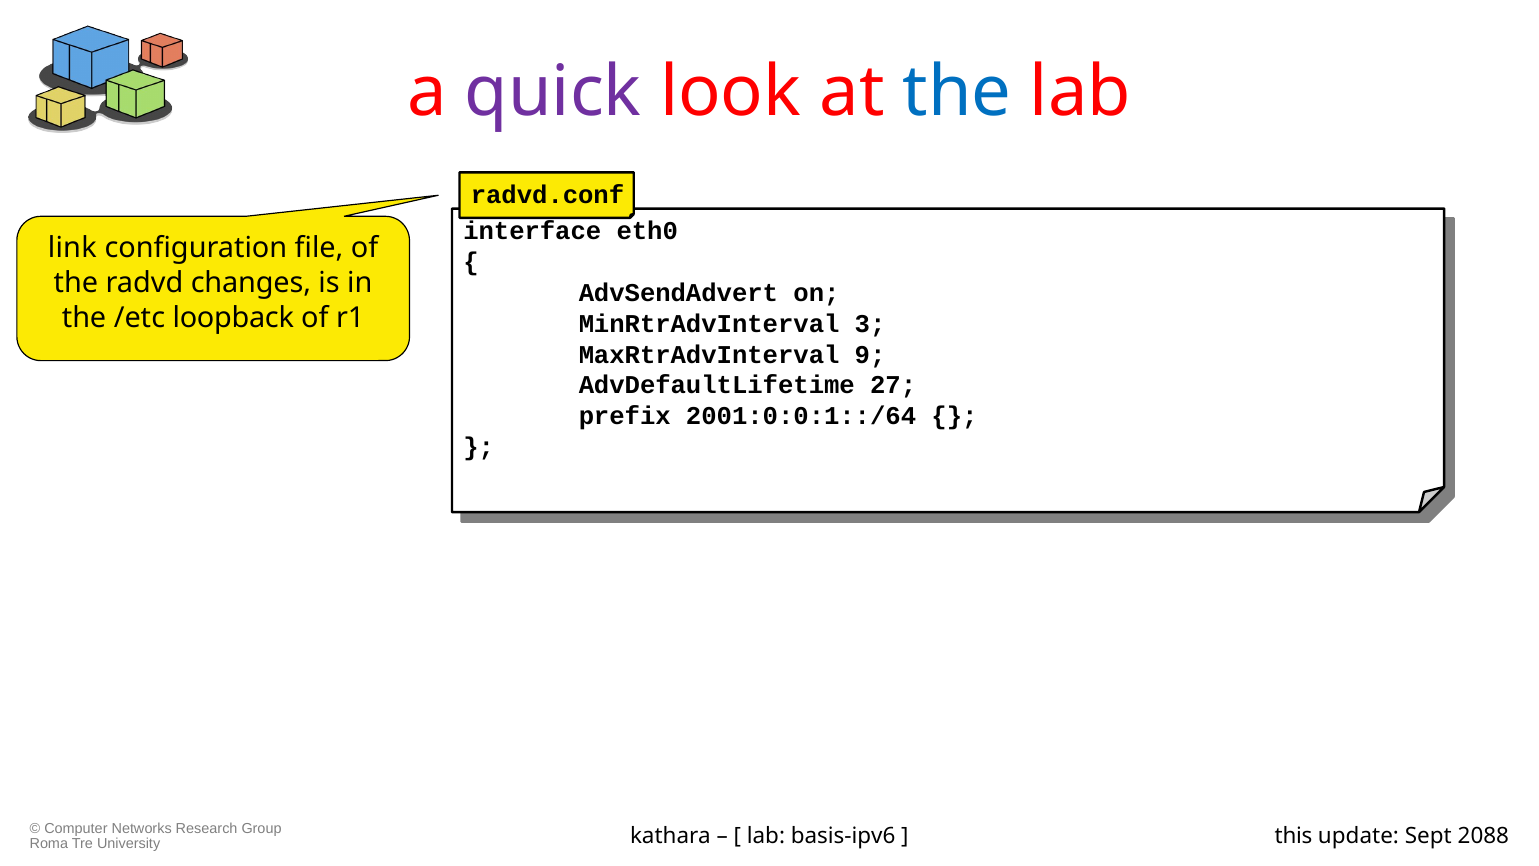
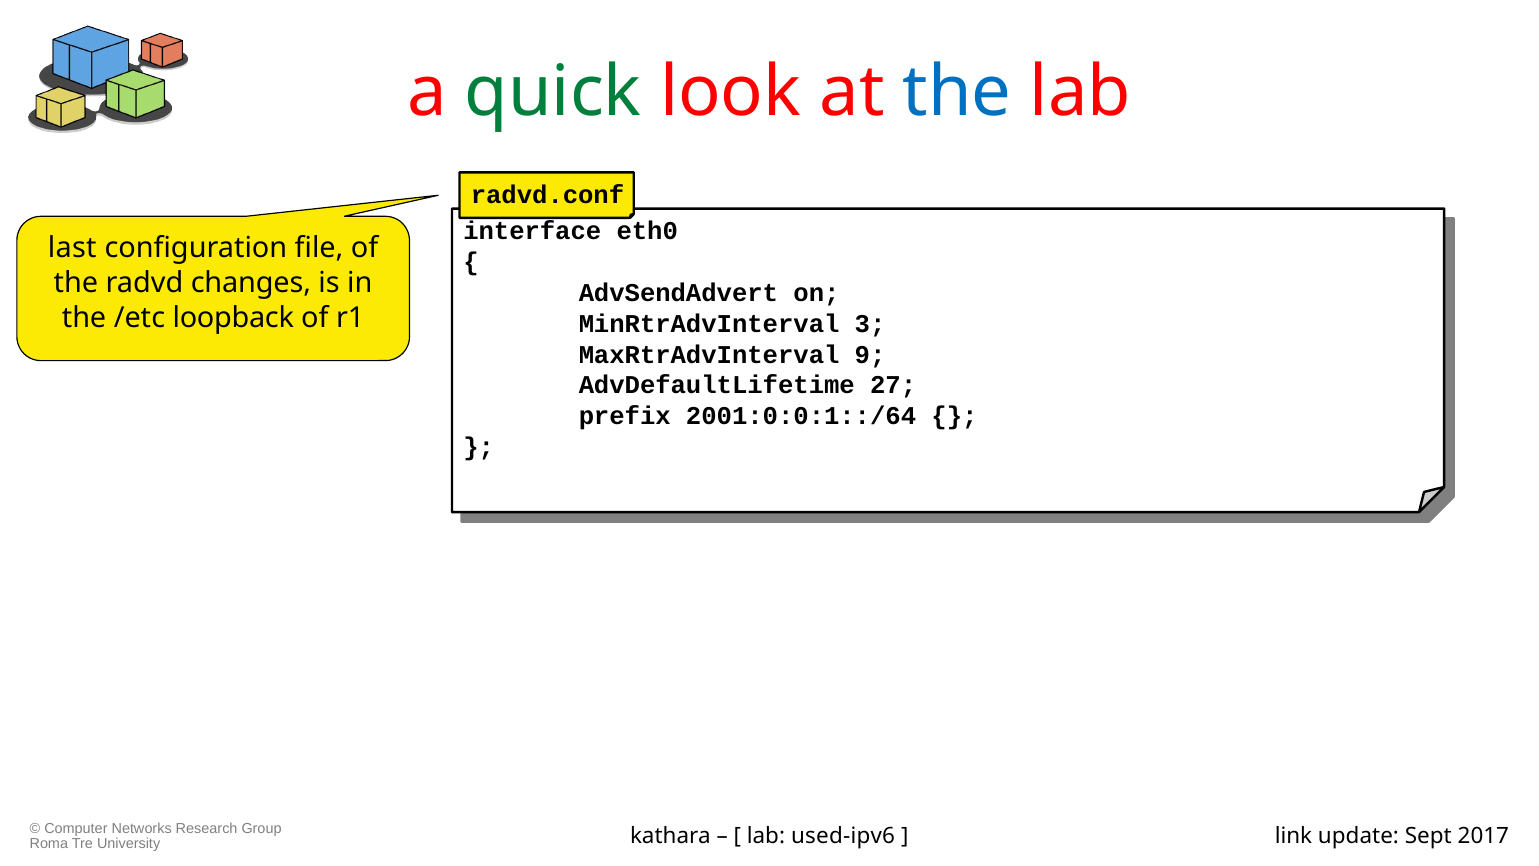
quick colour: purple -> green
link: link -> last
basis-ipv6: basis-ipv6 -> used-ipv6
this: this -> link
2088: 2088 -> 2017
